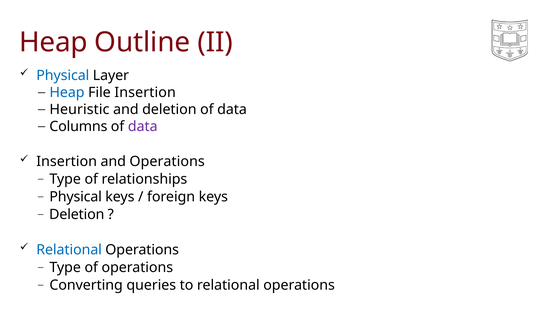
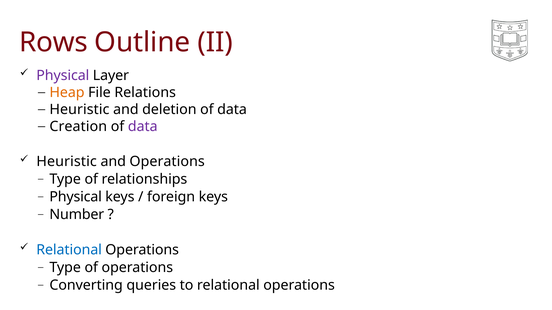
Heap at (53, 42): Heap -> Rows
Physical at (63, 76) colour: blue -> purple
Heap at (67, 93) colour: blue -> orange
File Insertion: Insertion -> Relations
Columns: Columns -> Creation
Insertion at (67, 162): Insertion -> Heuristic
Deletion at (77, 215): Deletion -> Number
